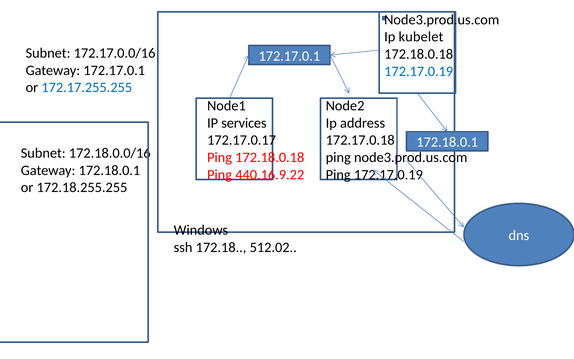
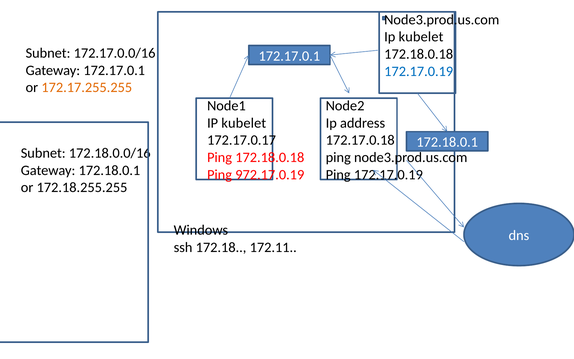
172.17.255.255 colour: blue -> orange
services at (244, 123): services -> kubelet
440.16.9.22: 440.16.9.22 -> 972.17.0.19
512.02: 512.02 -> 172.11
